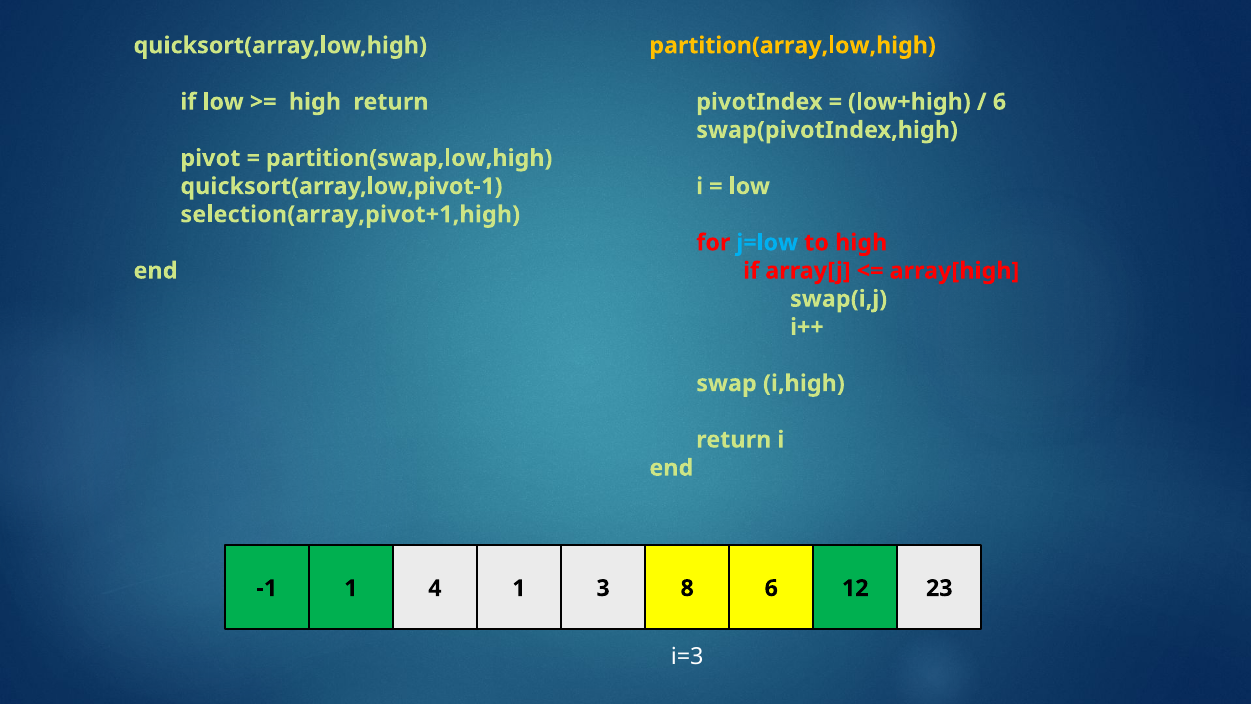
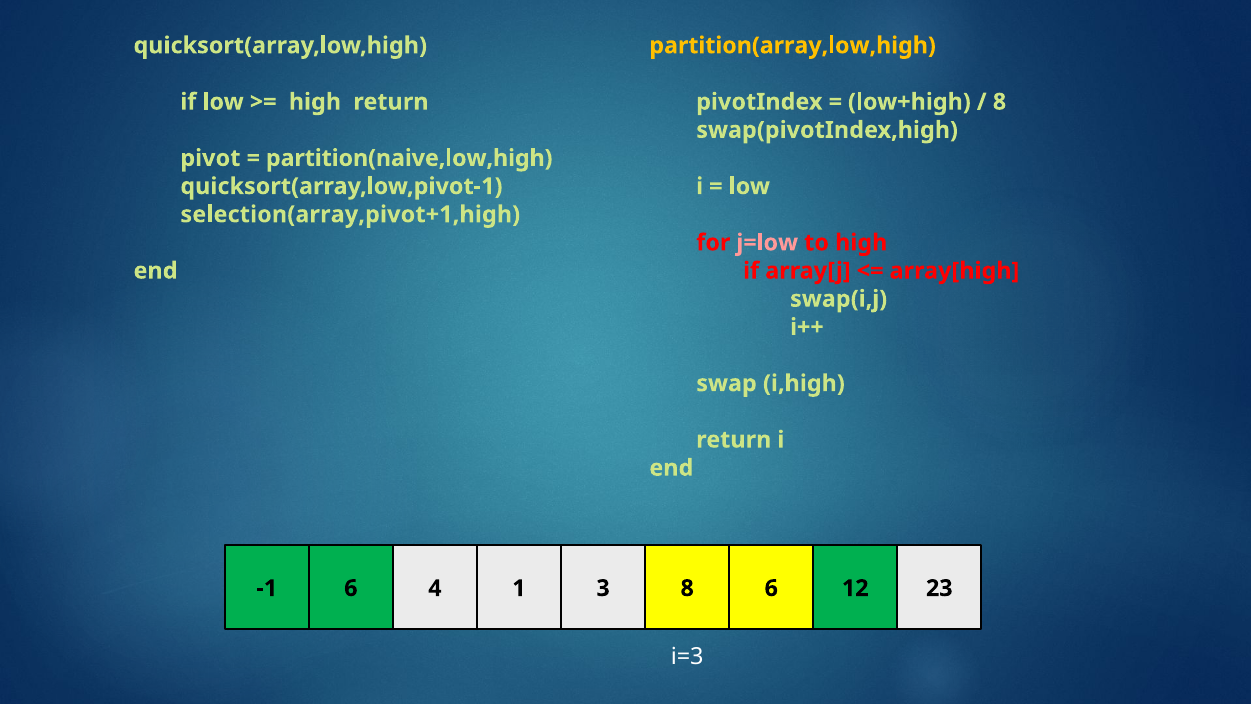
6 at (1000, 102): 6 -> 8
partition(swap,low,high: partition(swap,low,high -> partition(naive,low,high
j=low colour: light blue -> pink
-1 1: 1 -> 6
